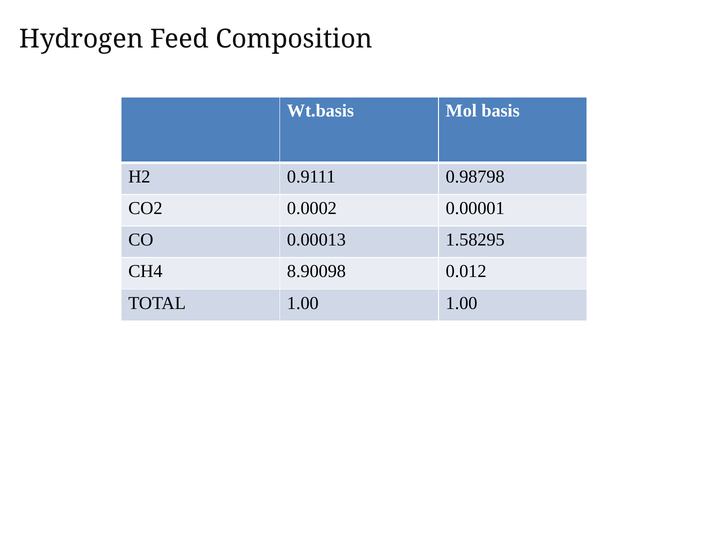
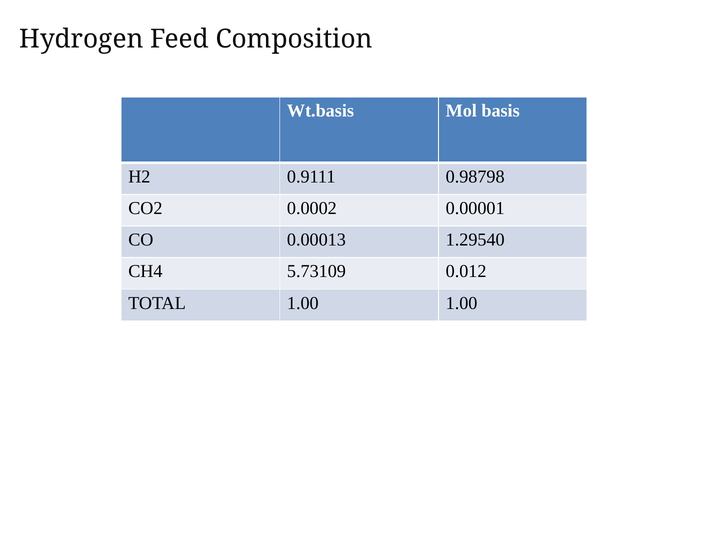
1.58295: 1.58295 -> 1.29540
8.90098: 8.90098 -> 5.73109
